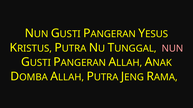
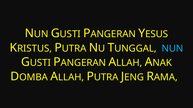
NUN colour: pink -> light blue
